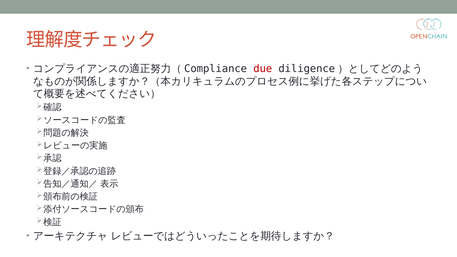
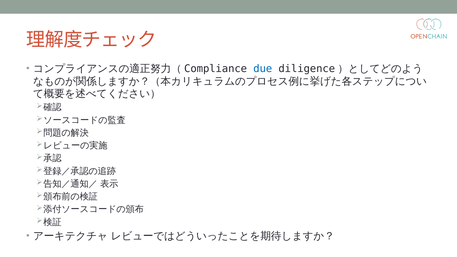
due colour: red -> blue
